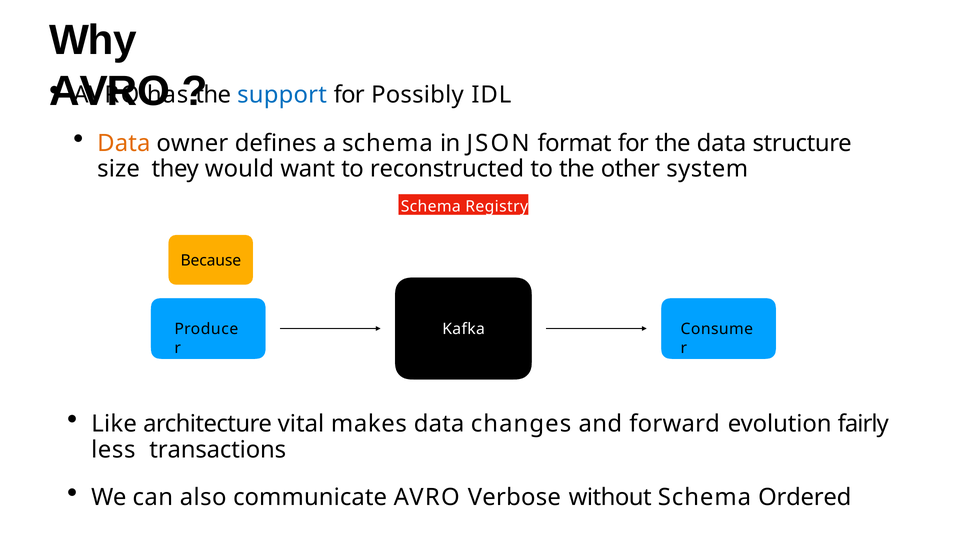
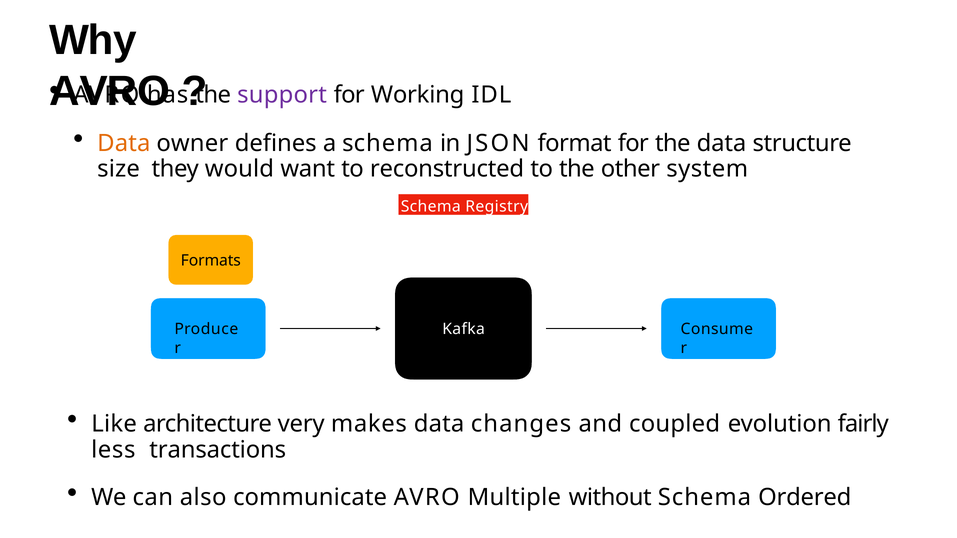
support colour: blue -> purple
Possibly: Possibly -> Working
Because: Because -> Formats
vital: vital -> very
forward: forward -> coupled
Verbose: Verbose -> Multiple
